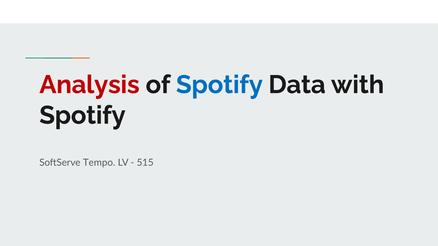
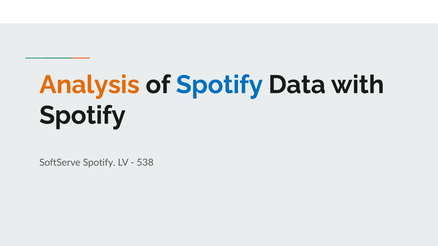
Analysis colour: red -> orange
SoftServe Tempo: Tempo -> Spotify
515: 515 -> 538
